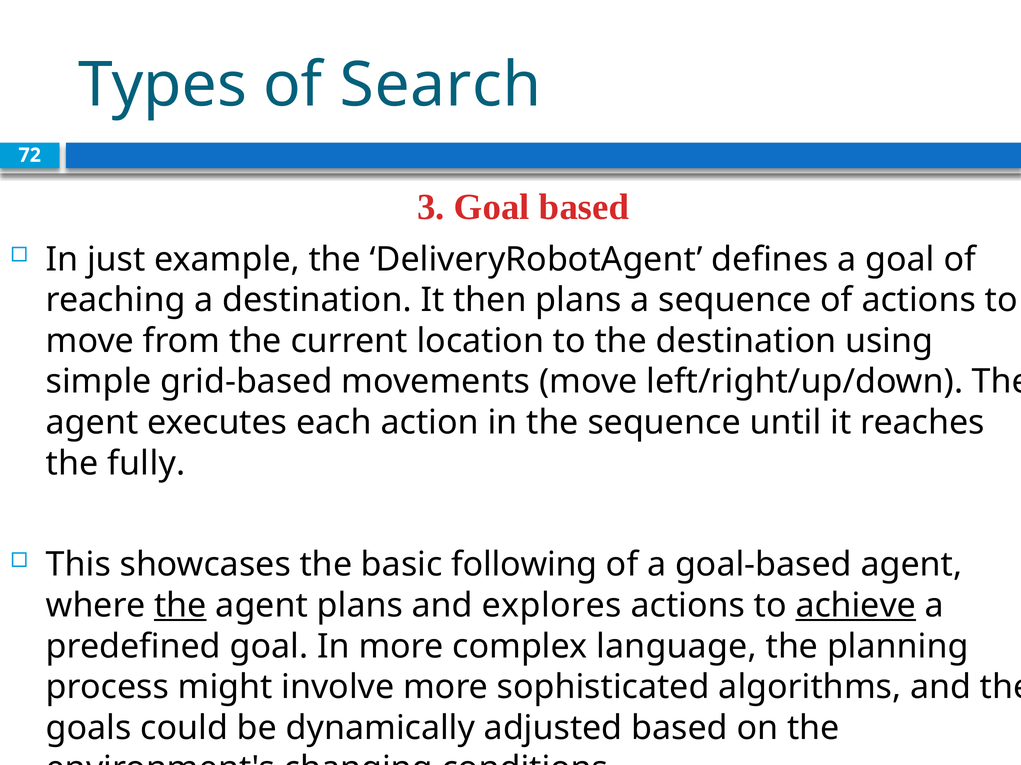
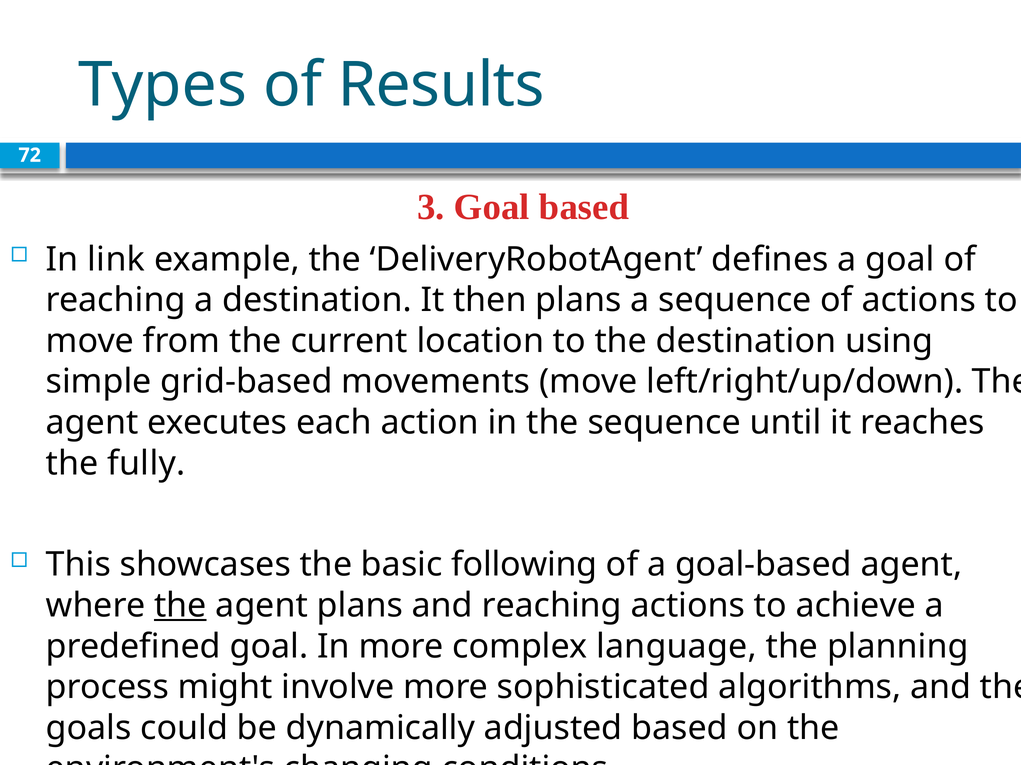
Search: Search -> Results
just: just -> link
and explores: explores -> reaching
achieve underline: present -> none
